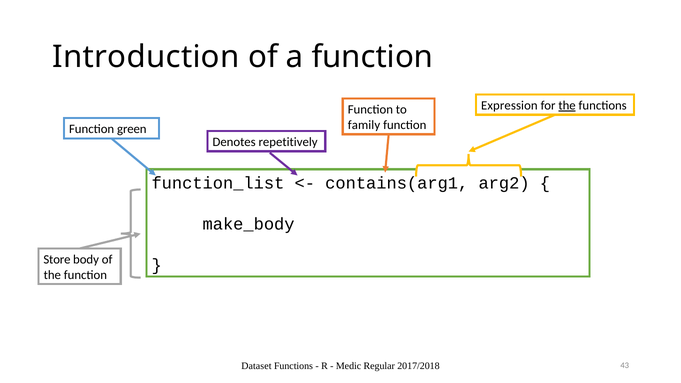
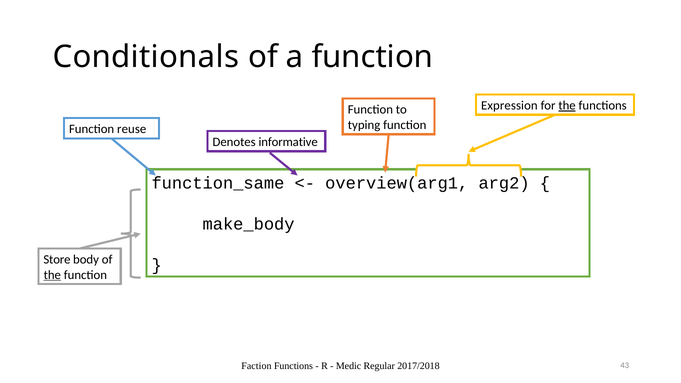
Introduction: Introduction -> Conditionals
family: family -> typing
green: green -> reuse
repetitively: repetitively -> informative
function_list: function_list -> function_same
contains(arg1: contains(arg1 -> overview(arg1
the at (52, 275) underline: none -> present
Dataset: Dataset -> Faction
